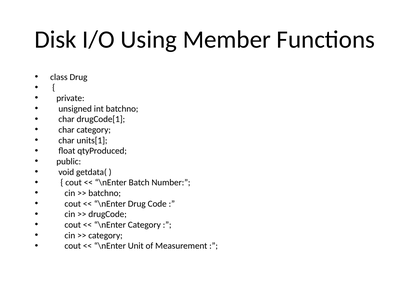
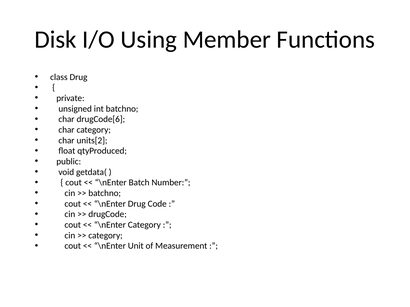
drugCode[1: drugCode[1 -> drugCode[6
units[1: units[1 -> units[2
